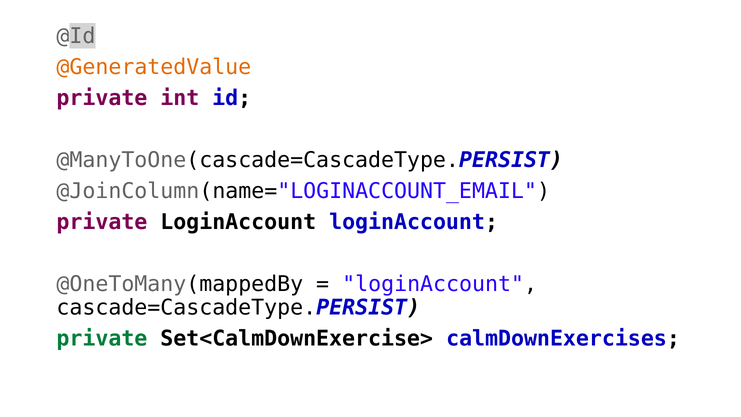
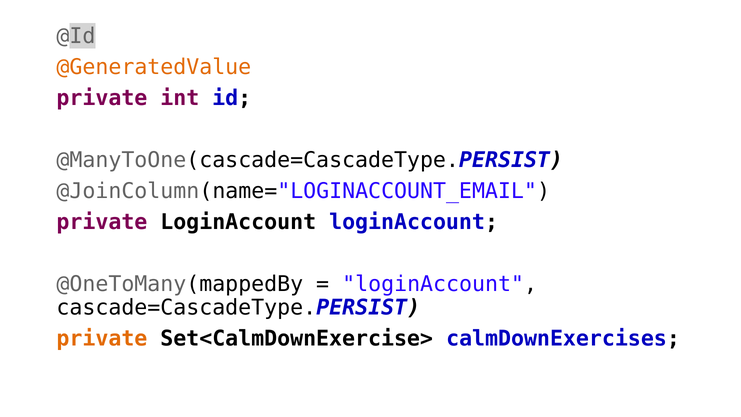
private at (102, 339) colour: green -> orange
